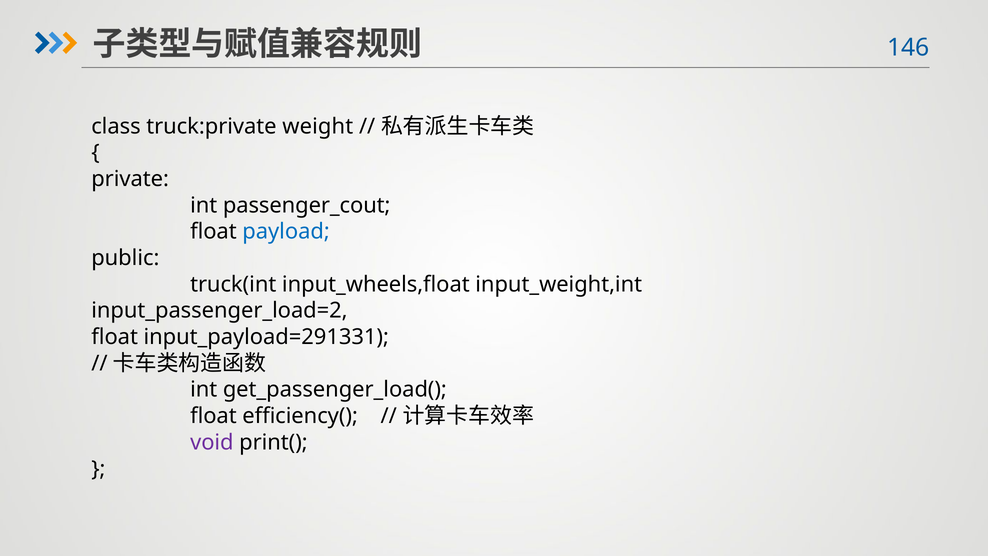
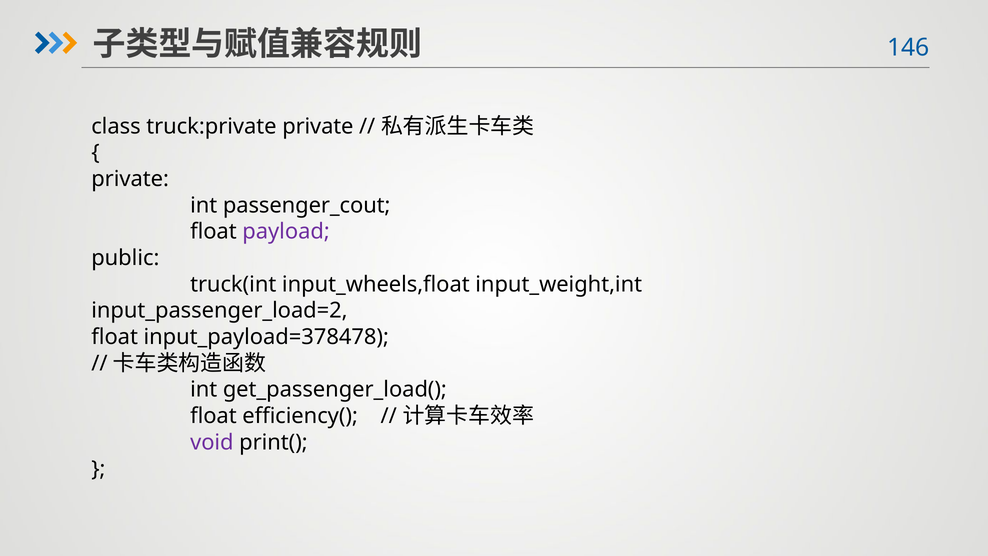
truck:private weight: weight -> private
payload colour: blue -> purple
input_payload=291331: input_payload=291331 -> input_payload=378478
